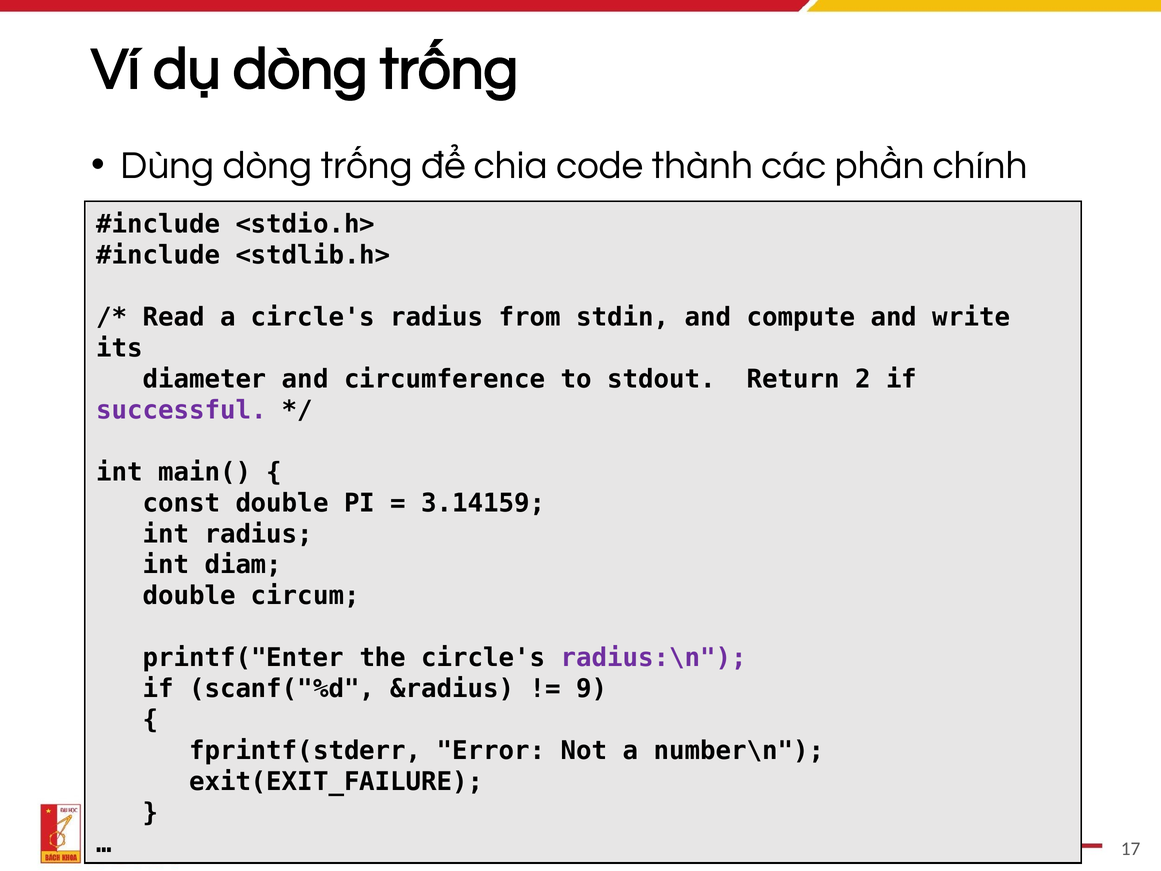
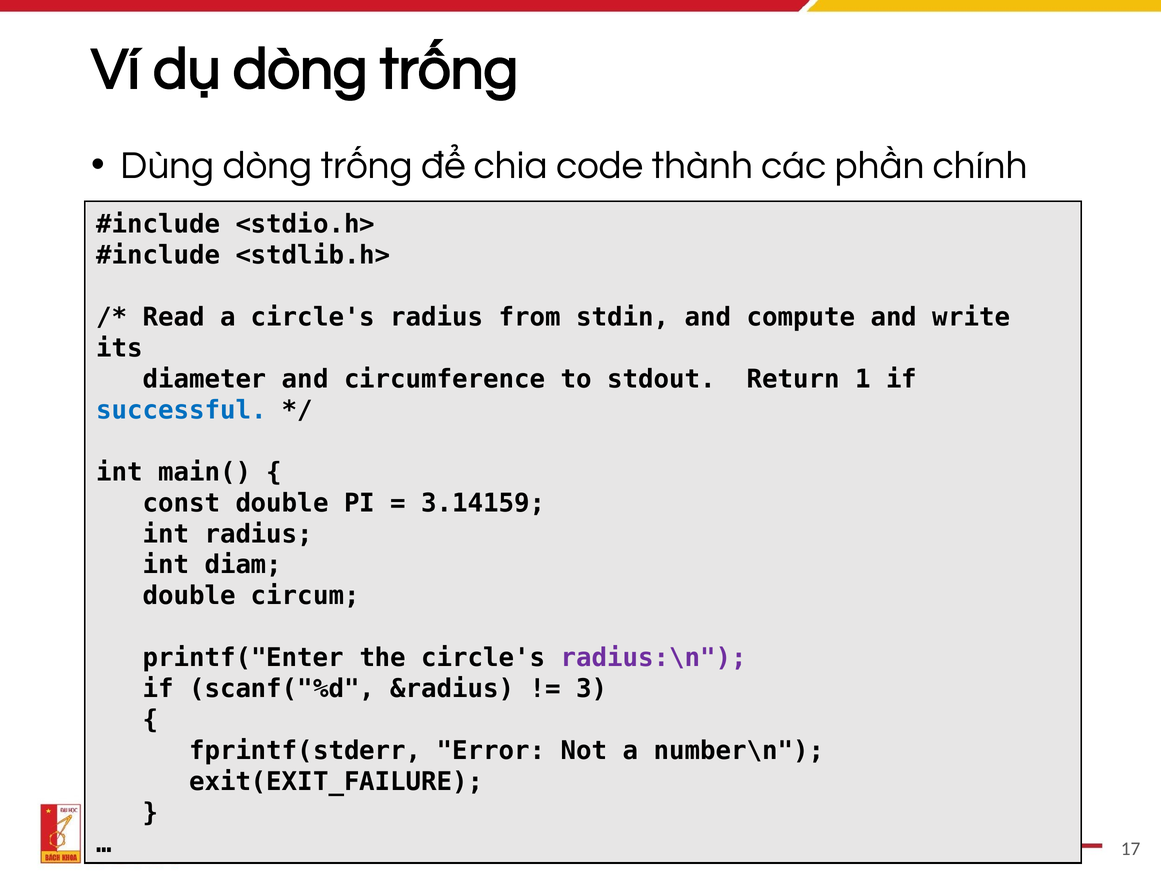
2: 2 -> 1
successful colour: purple -> blue
9: 9 -> 3
